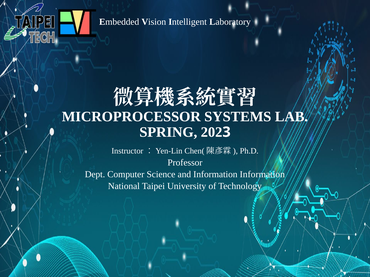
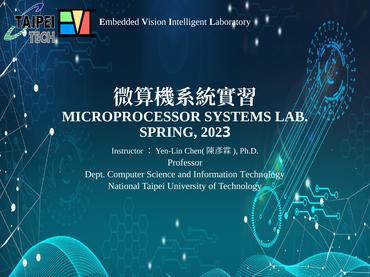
Information Information: Information -> Technology
